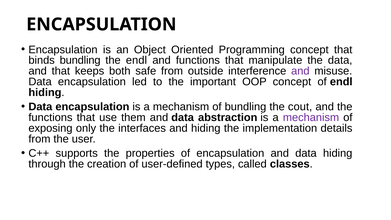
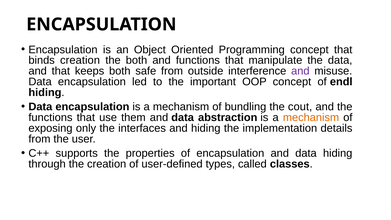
binds bundling: bundling -> creation
the endl: endl -> both
mechanism at (311, 118) colour: purple -> orange
